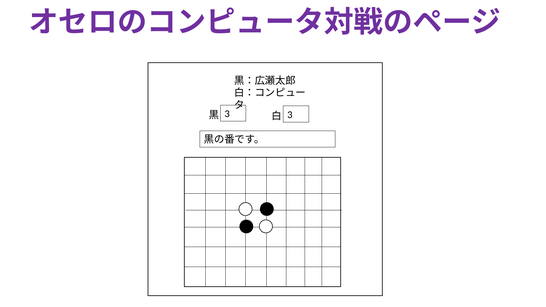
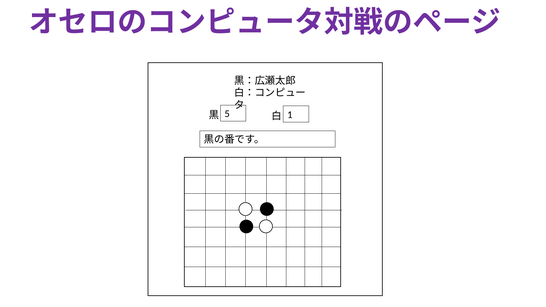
3 at (227, 114): 3 -> 5
3 at (290, 115): 3 -> 1
